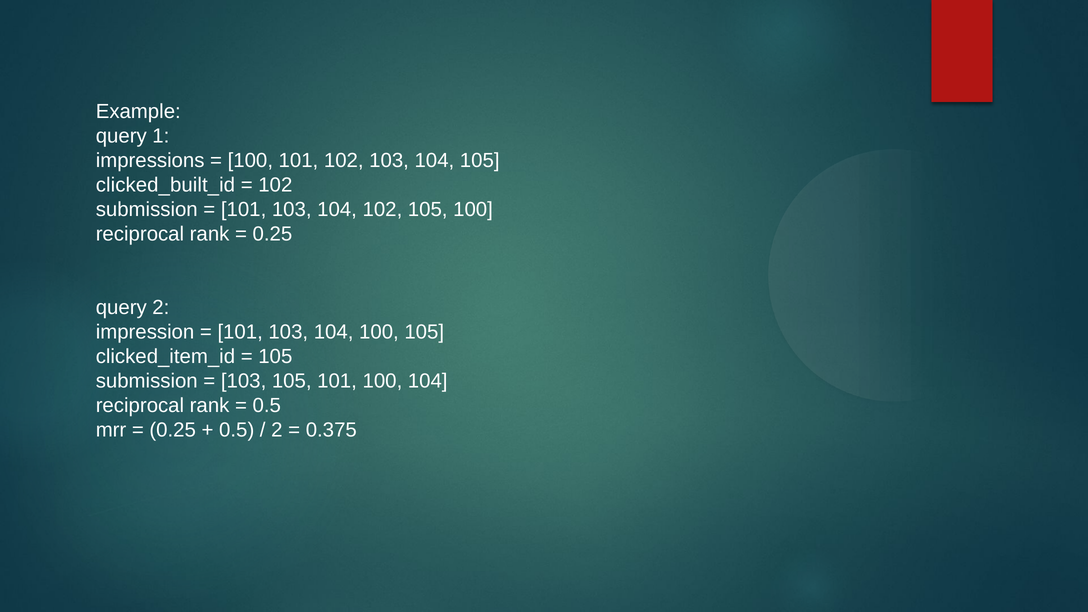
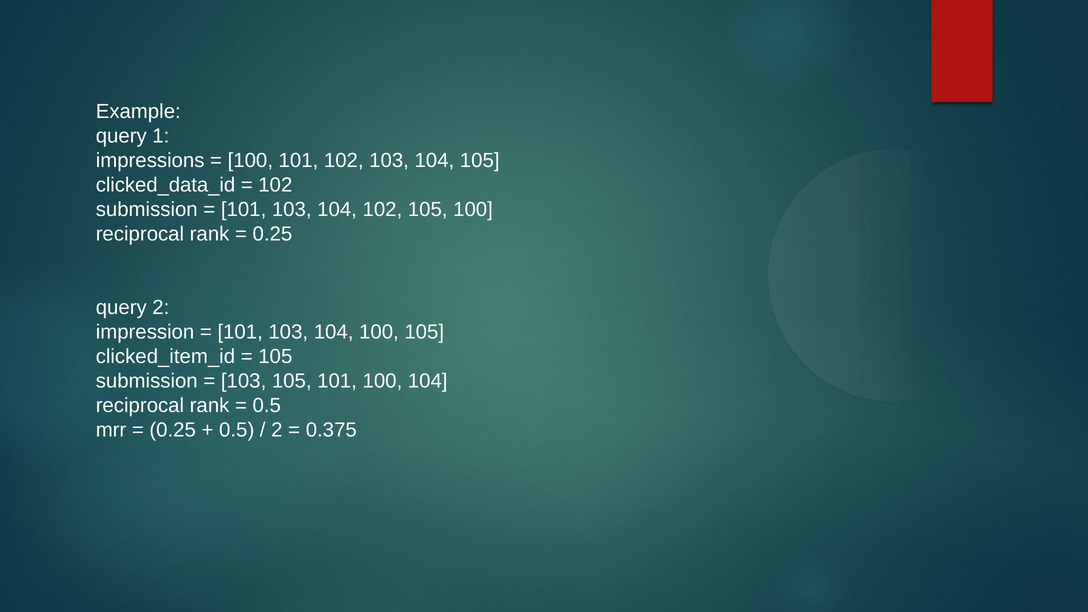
clicked_built_id: clicked_built_id -> clicked_data_id
